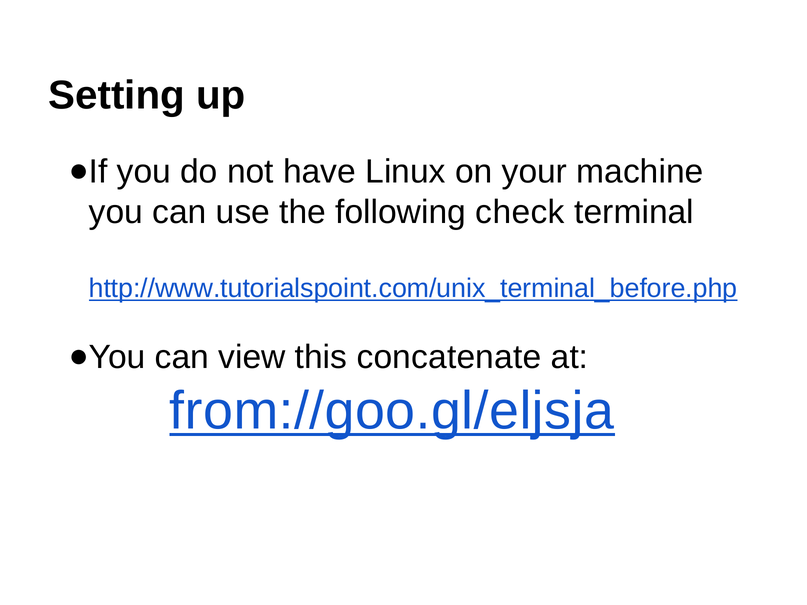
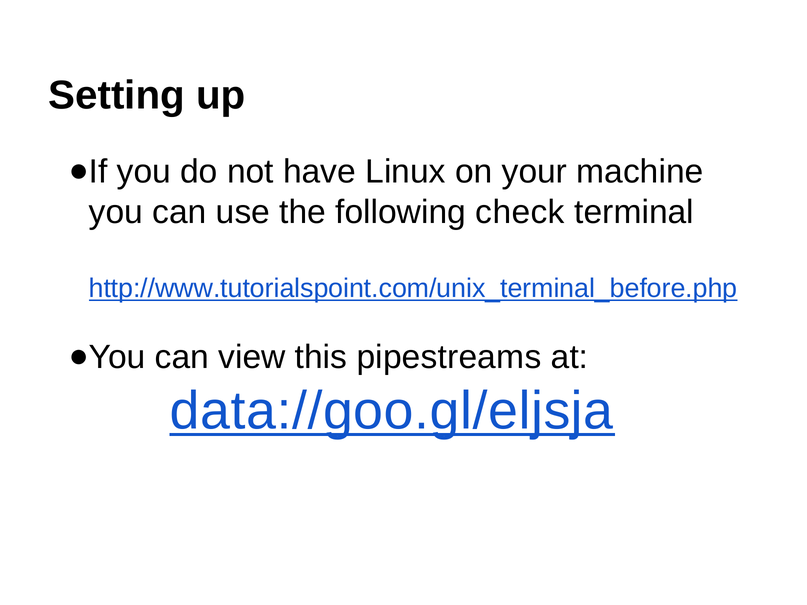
concatenate: concatenate -> pipestreams
from://goo.gl/eljsja: from://goo.gl/eljsja -> data://goo.gl/eljsja
